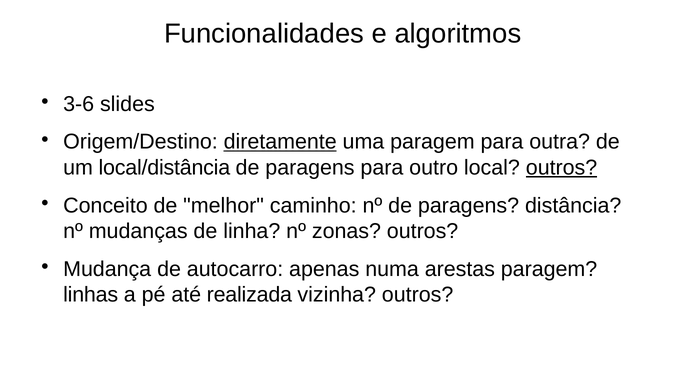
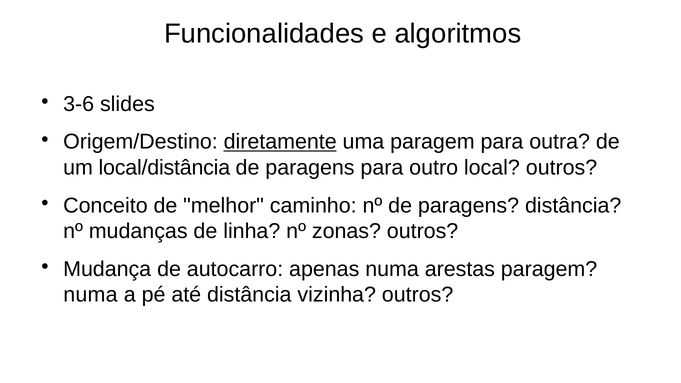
outros at (562, 168) underline: present -> none
linhas at (91, 295): linhas -> numa
até realizada: realizada -> distância
